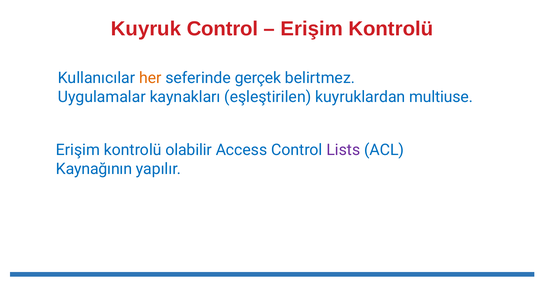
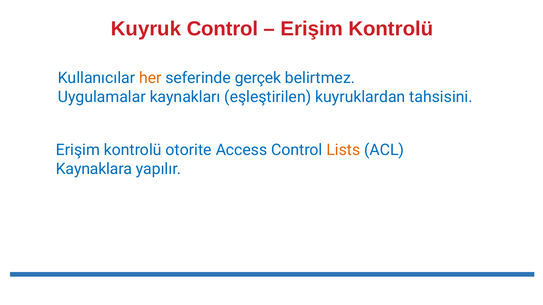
multiuse: multiuse -> tahsisini
olabilir: olabilir -> otorite
Lists colour: purple -> orange
Kaynağının: Kaynağının -> Kaynaklara
